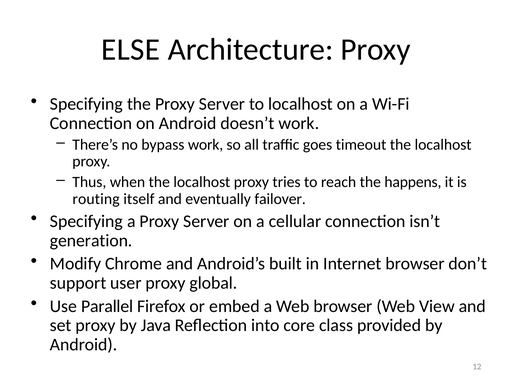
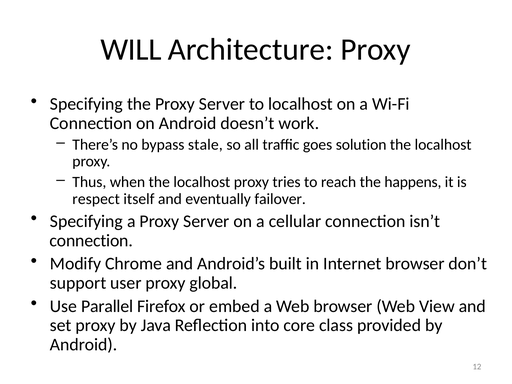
ELSE: ELSE -> WILL
bypass work: work -> stale
timeout: timeout -> solution
routing: routing -> respect
generation at (91, 240): generation -> connection
